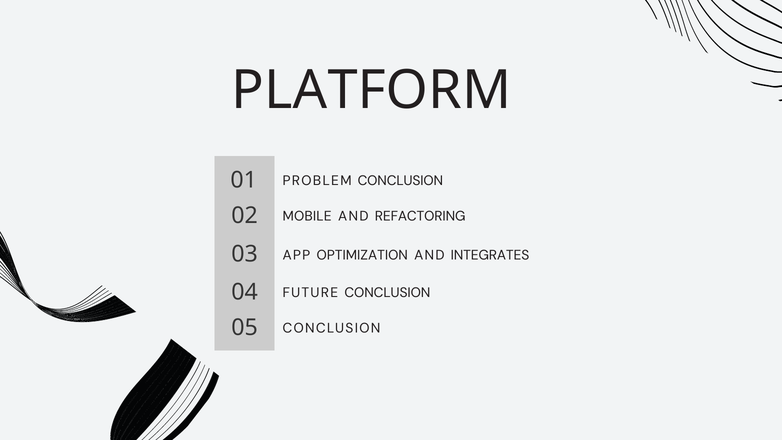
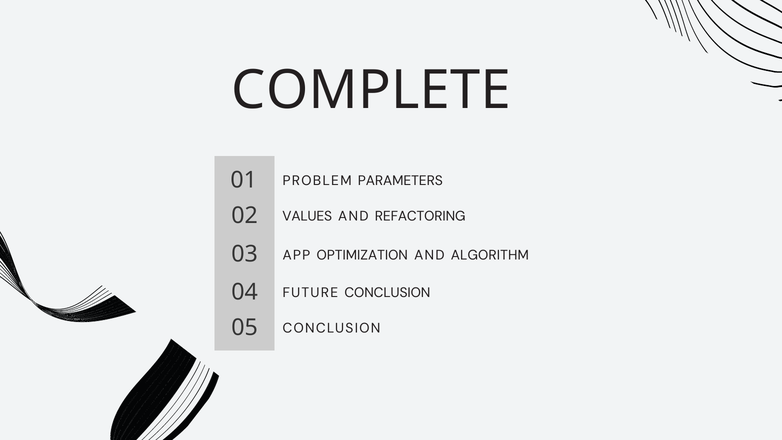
PLATFORM: PLATFORM -> COMPLETE
PROBLEM CONCLUSION: CONCLUSION -> PARAMETERS
MOBILE: MOBILE -> VALUES
INTEGRATES: INTEGRATES -> ALGORITHM
